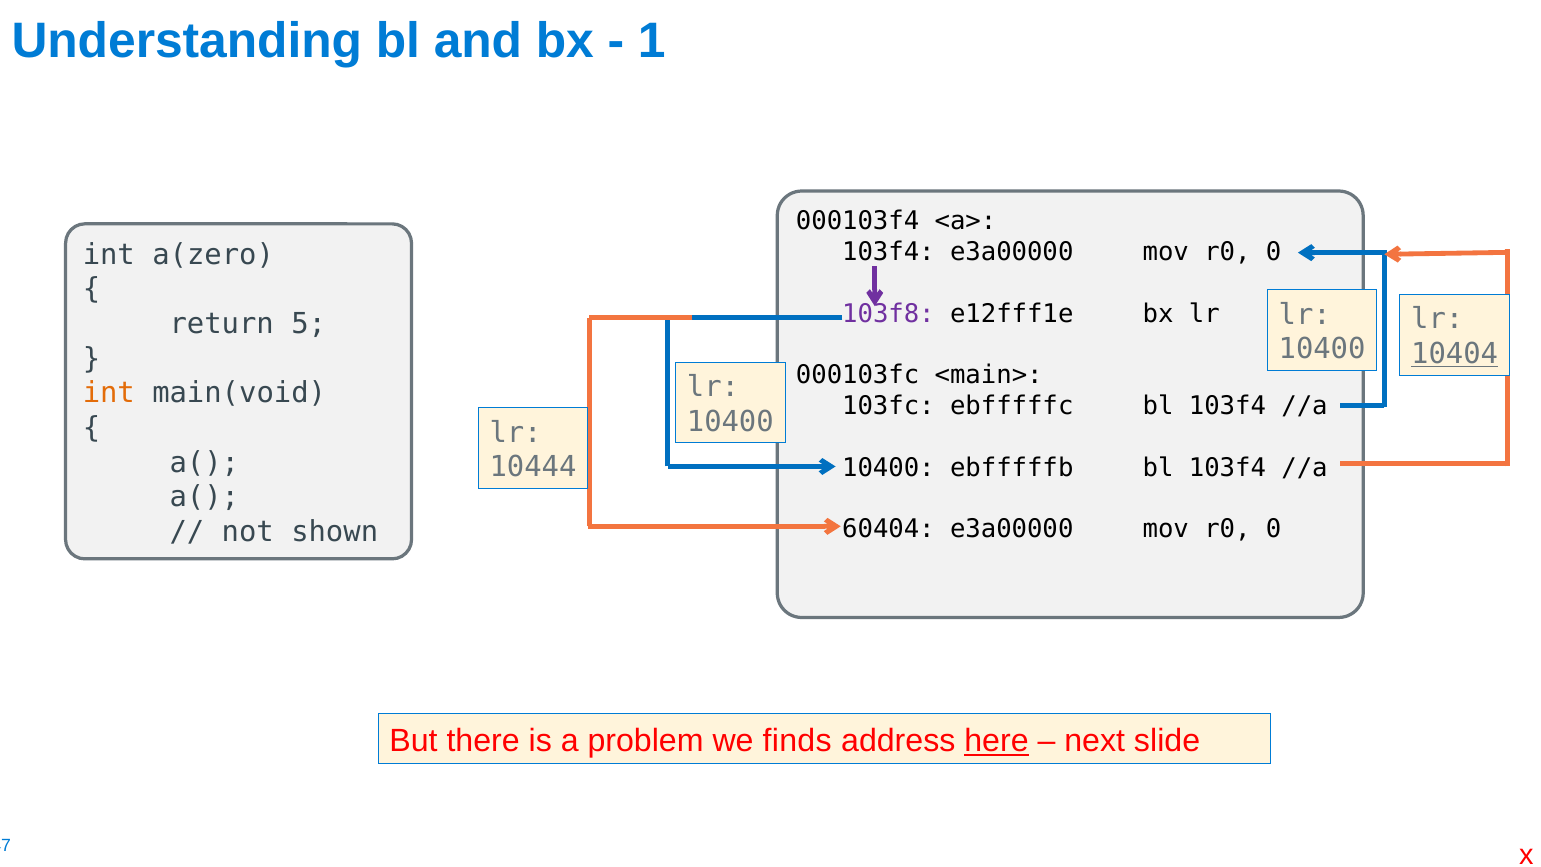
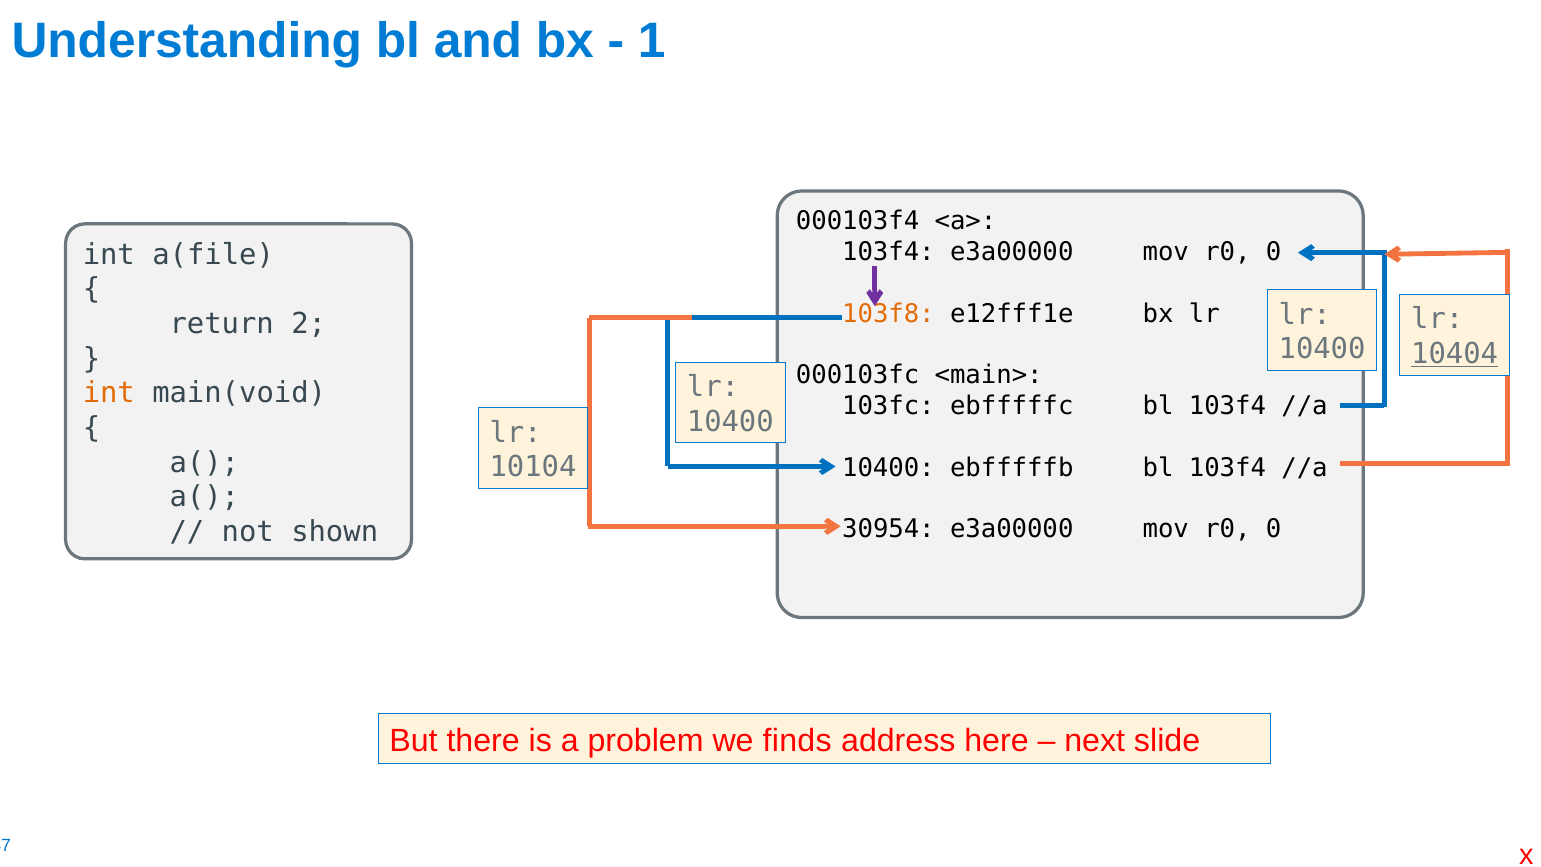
a(zero: a(zero -> a(file
103f8 colour: purple -> orange
5: 5 -> 2
10444: 10444 -> 10104
60404: 60404 -> 30954
here underline: present -> none
